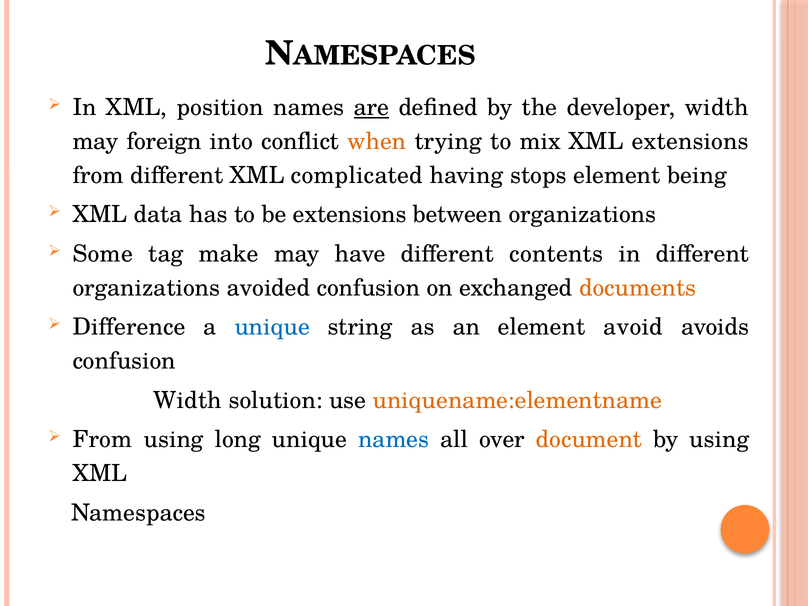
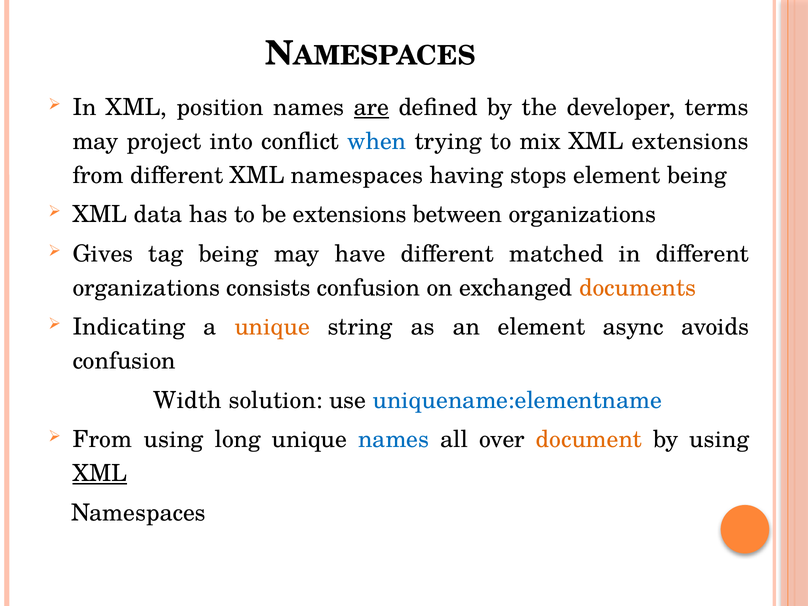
developer width: width -> terms
foreign: foreign -> project
when colour: orange -> blue
different XML complicated: complicated -> namespaces
Some: Some -> Gives
tag make: make -> being
contents: contents -> matched
avoided: avoided -> consists
Difference: Difference -> Indicating
unique at (272, 327) colour: blue -> orange
avoid: avoid -> async
uniquename:elementname colour: orange -> blue
XML at (100, 473) underline: none -> present
